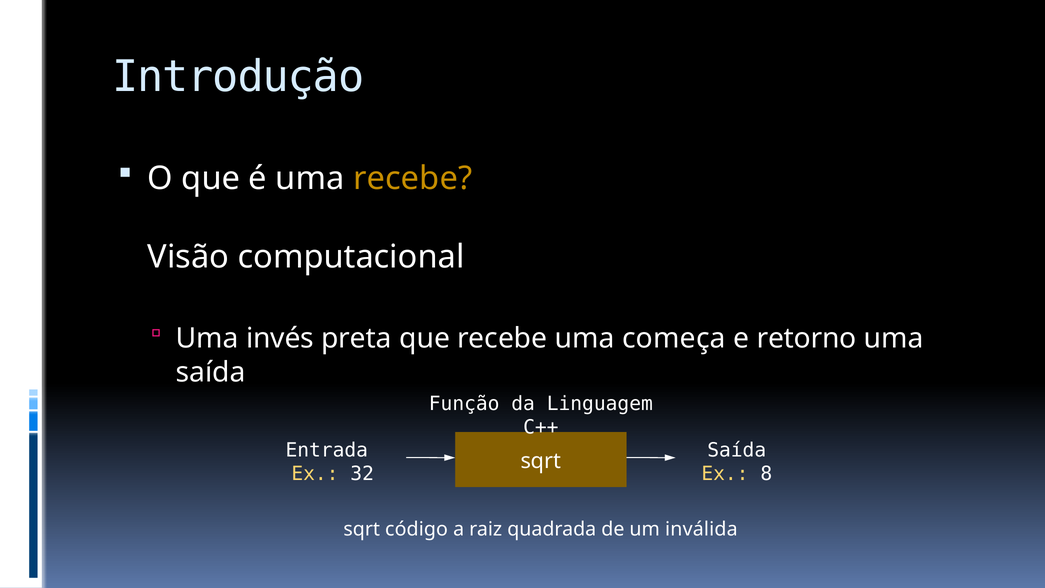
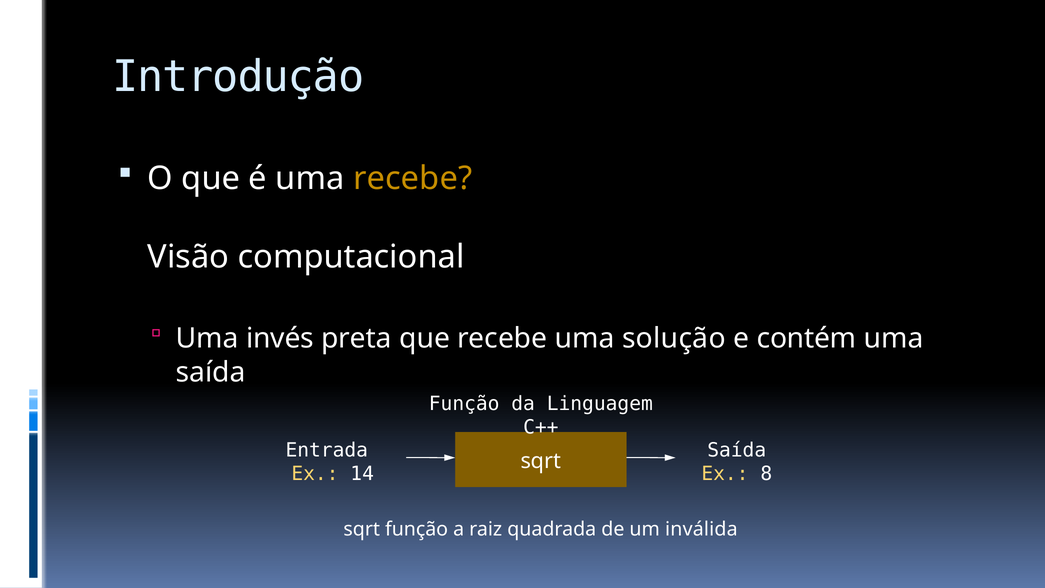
começa: começa -> solução
retorno: retorno -> contém
32: 32 -> 14
sqrt código: código -> função
